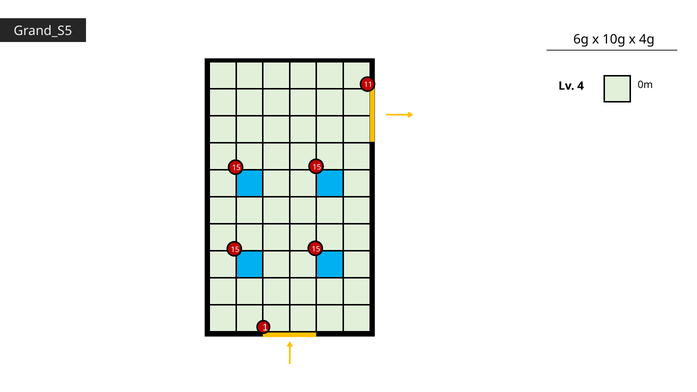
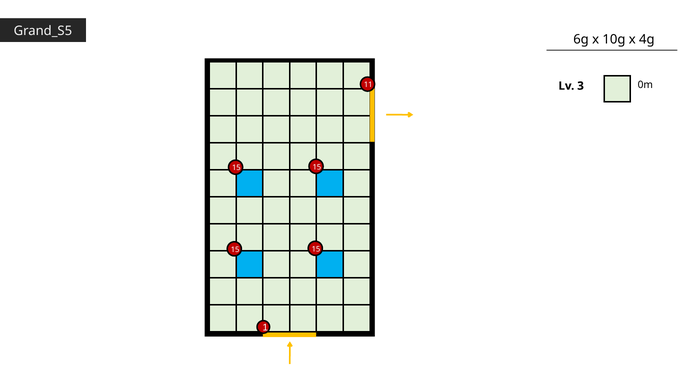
4: 4 -> 3
